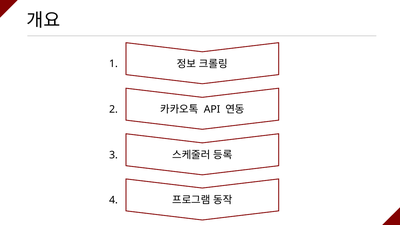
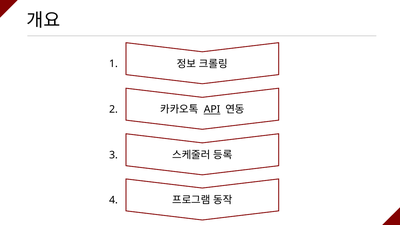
API underline: none -> present
